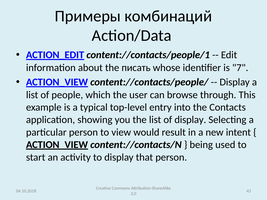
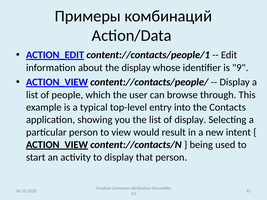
the писать: писать -> display
7: 7 -> 9
